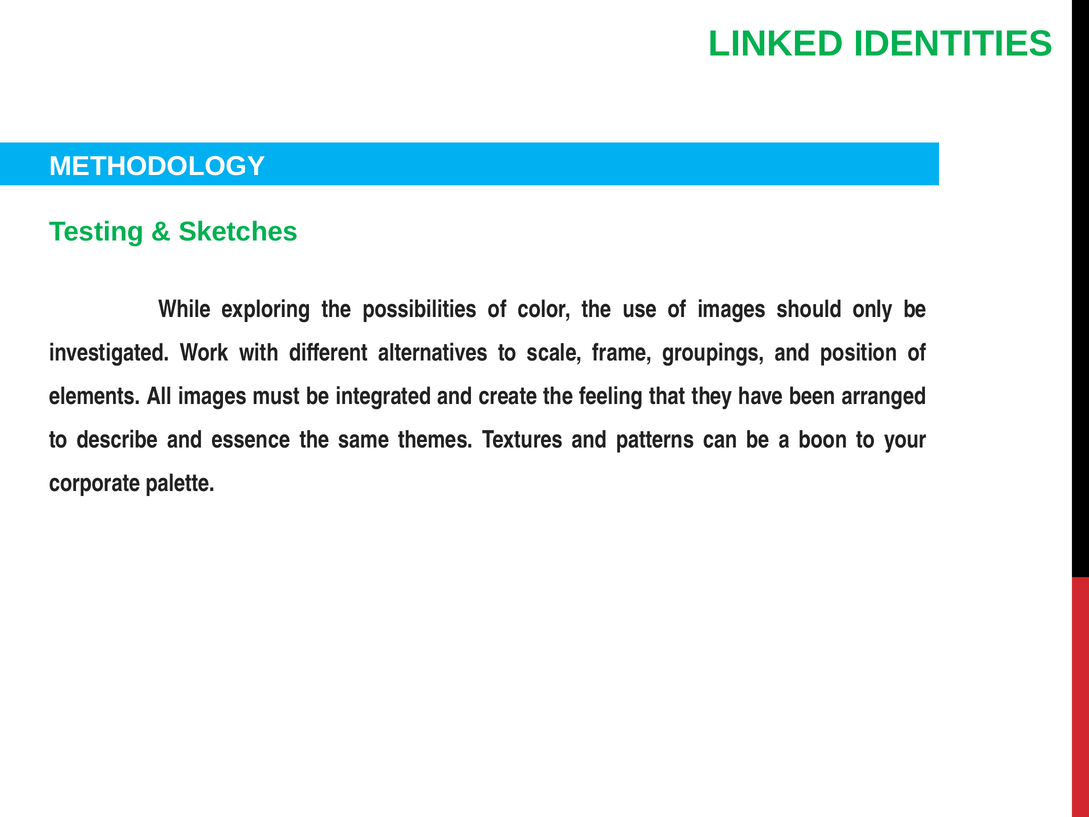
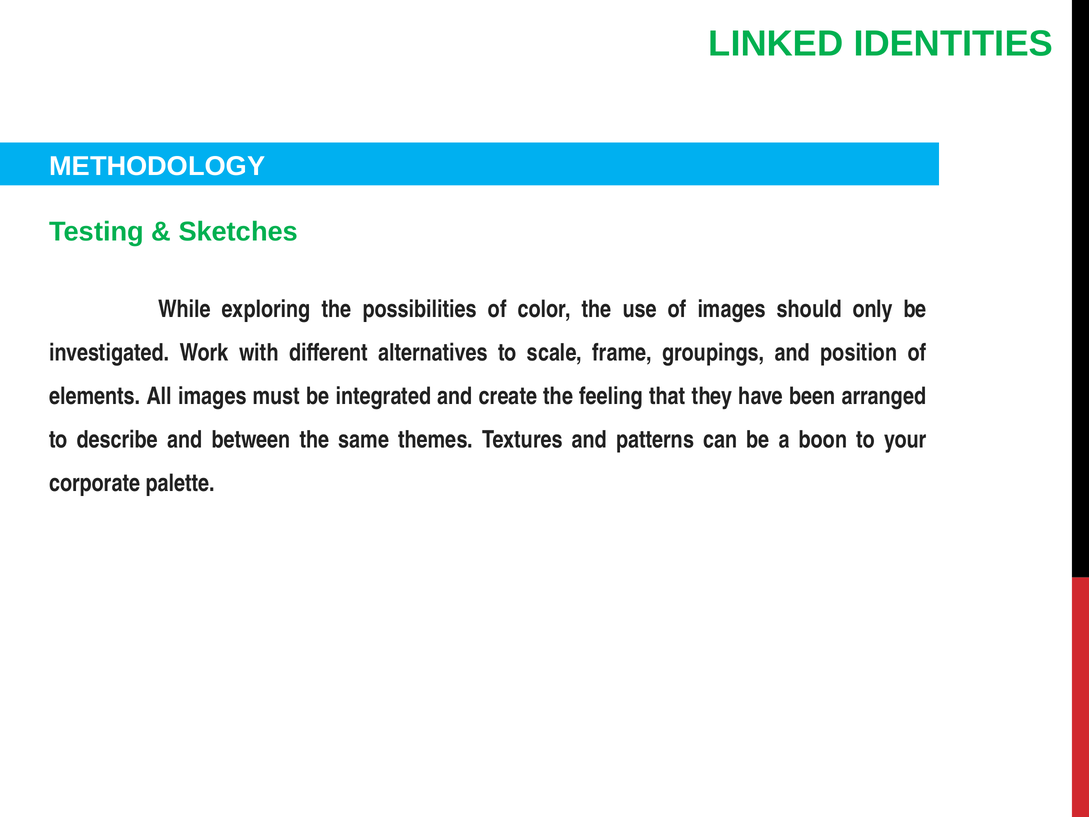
essence: essence -> between
